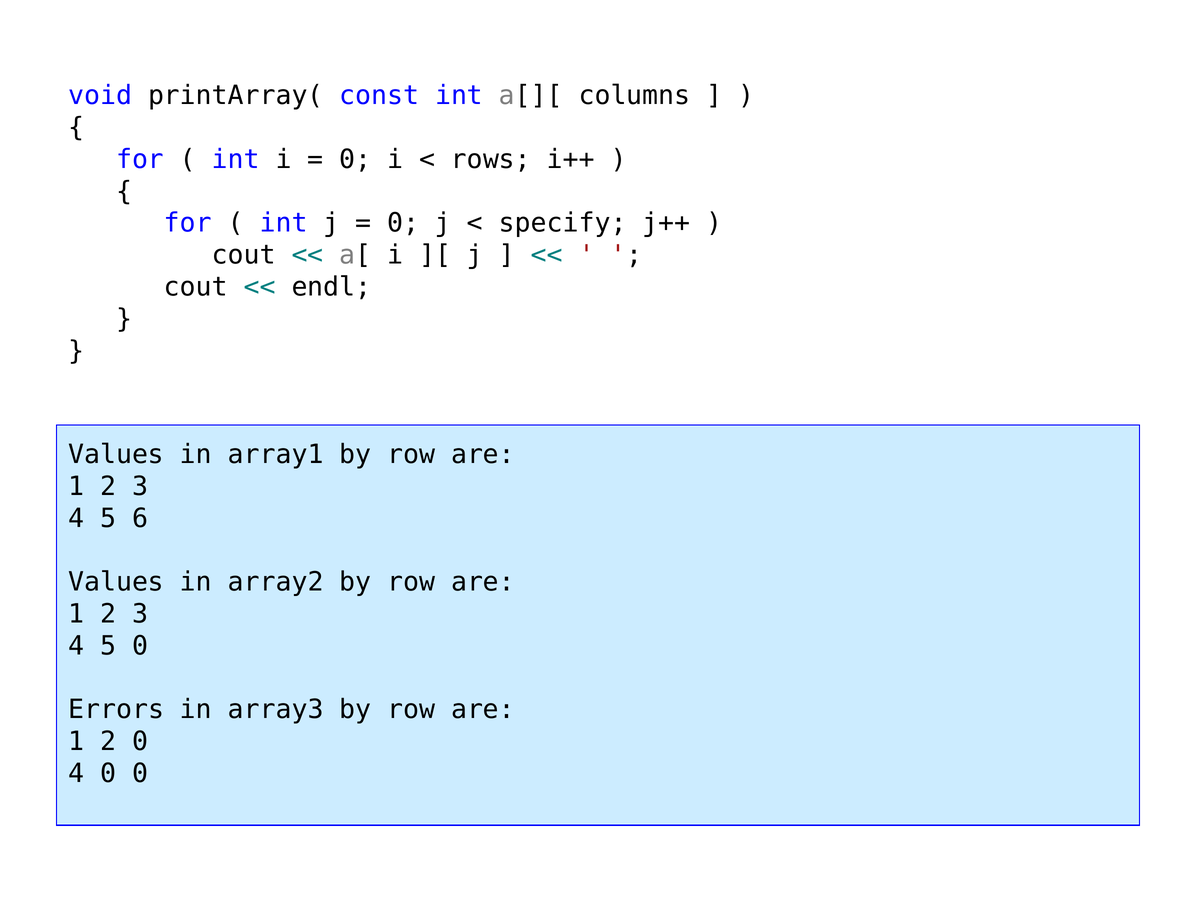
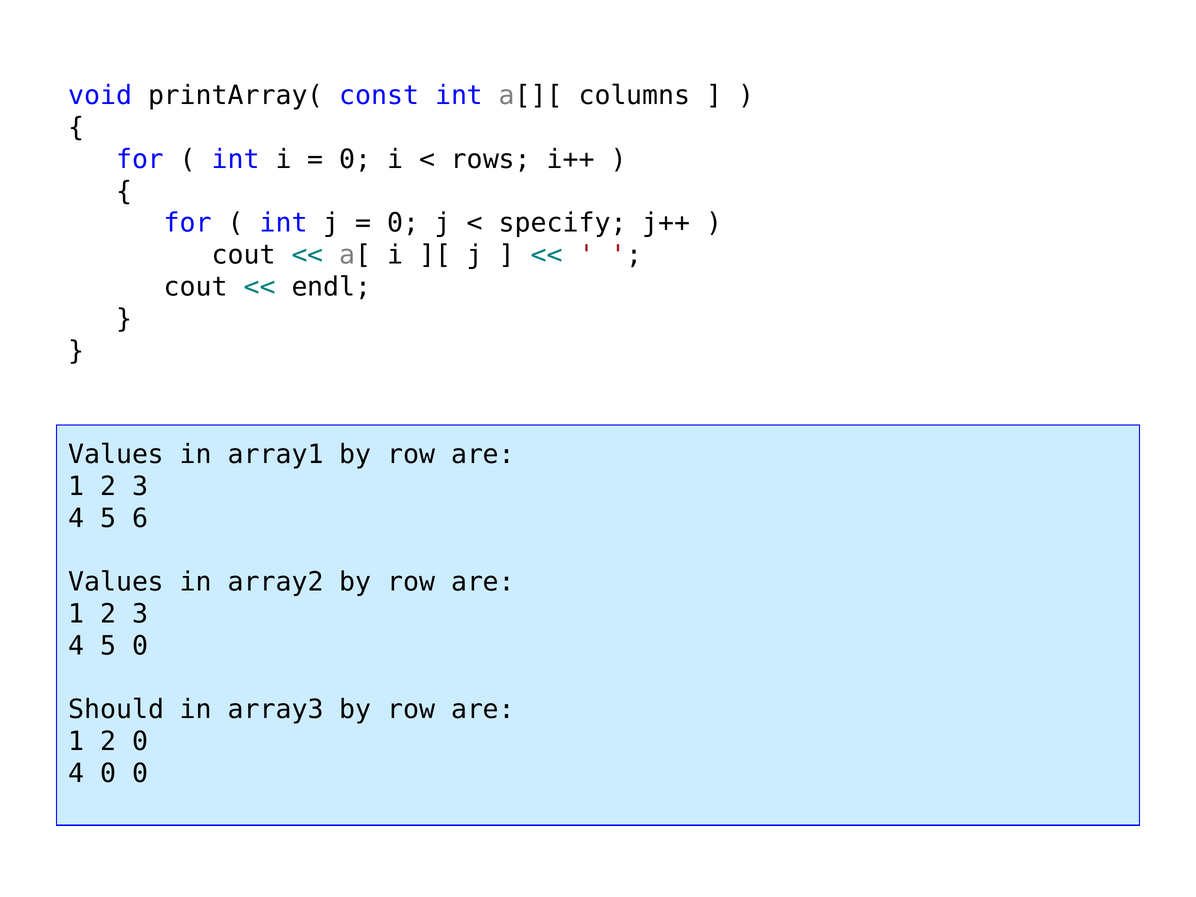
Errors: Errors -> Should
